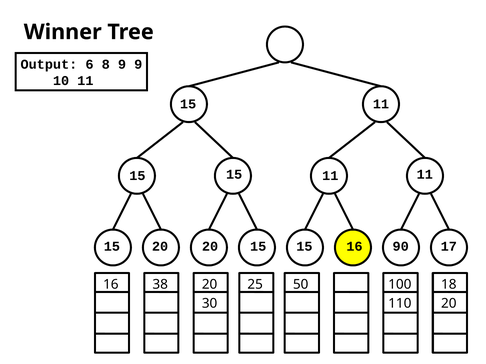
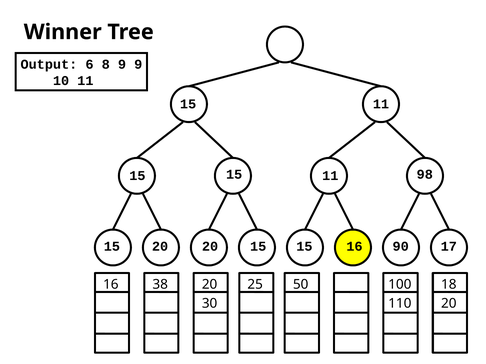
15 11: 11 -> 98
